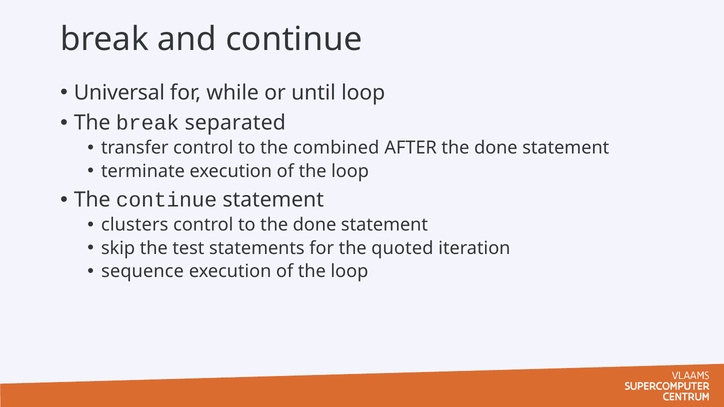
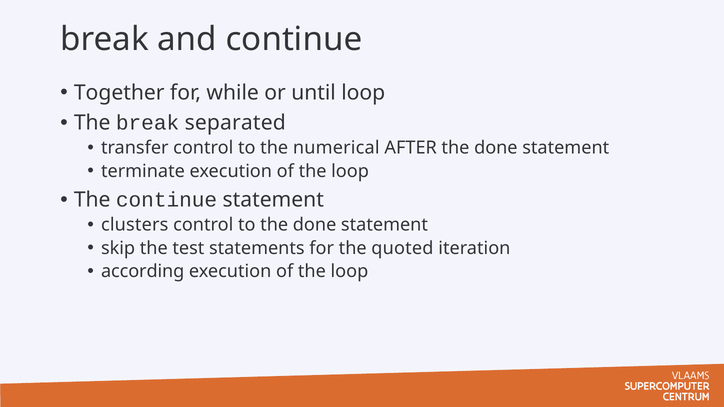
Universal: Universal -> Together
combined: combined -> numerical
sequence: sequence -> according
